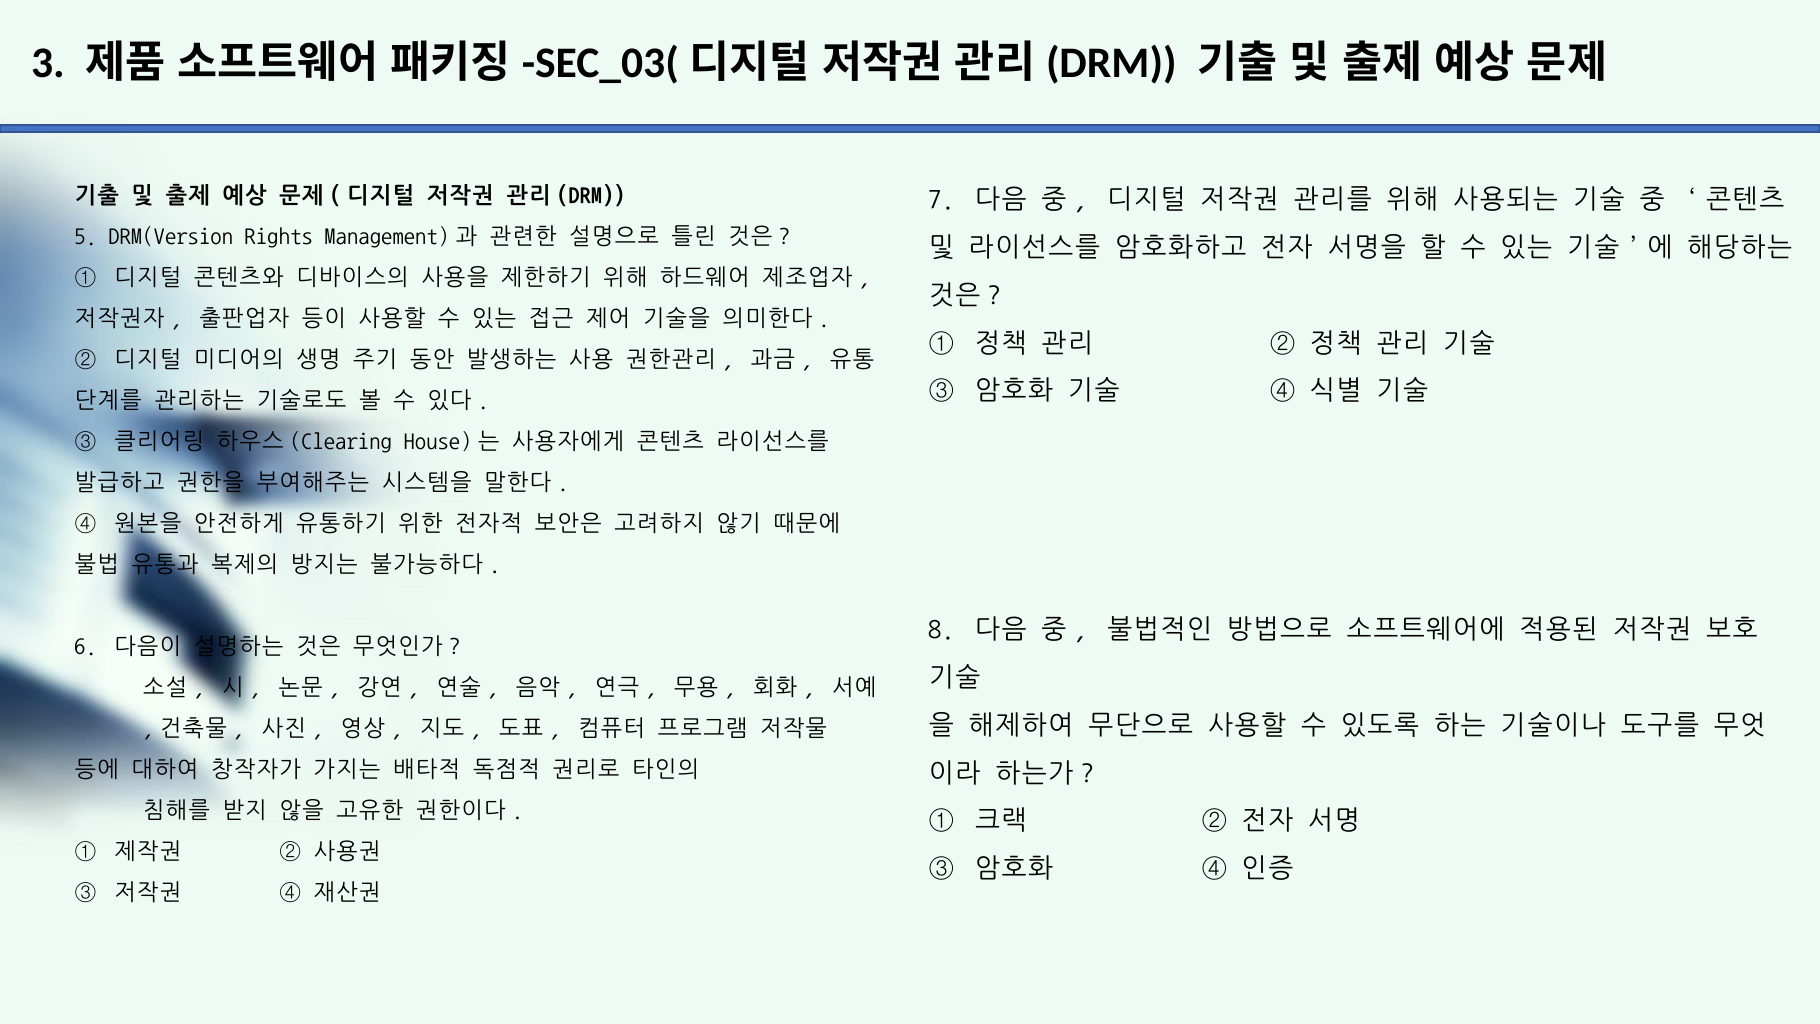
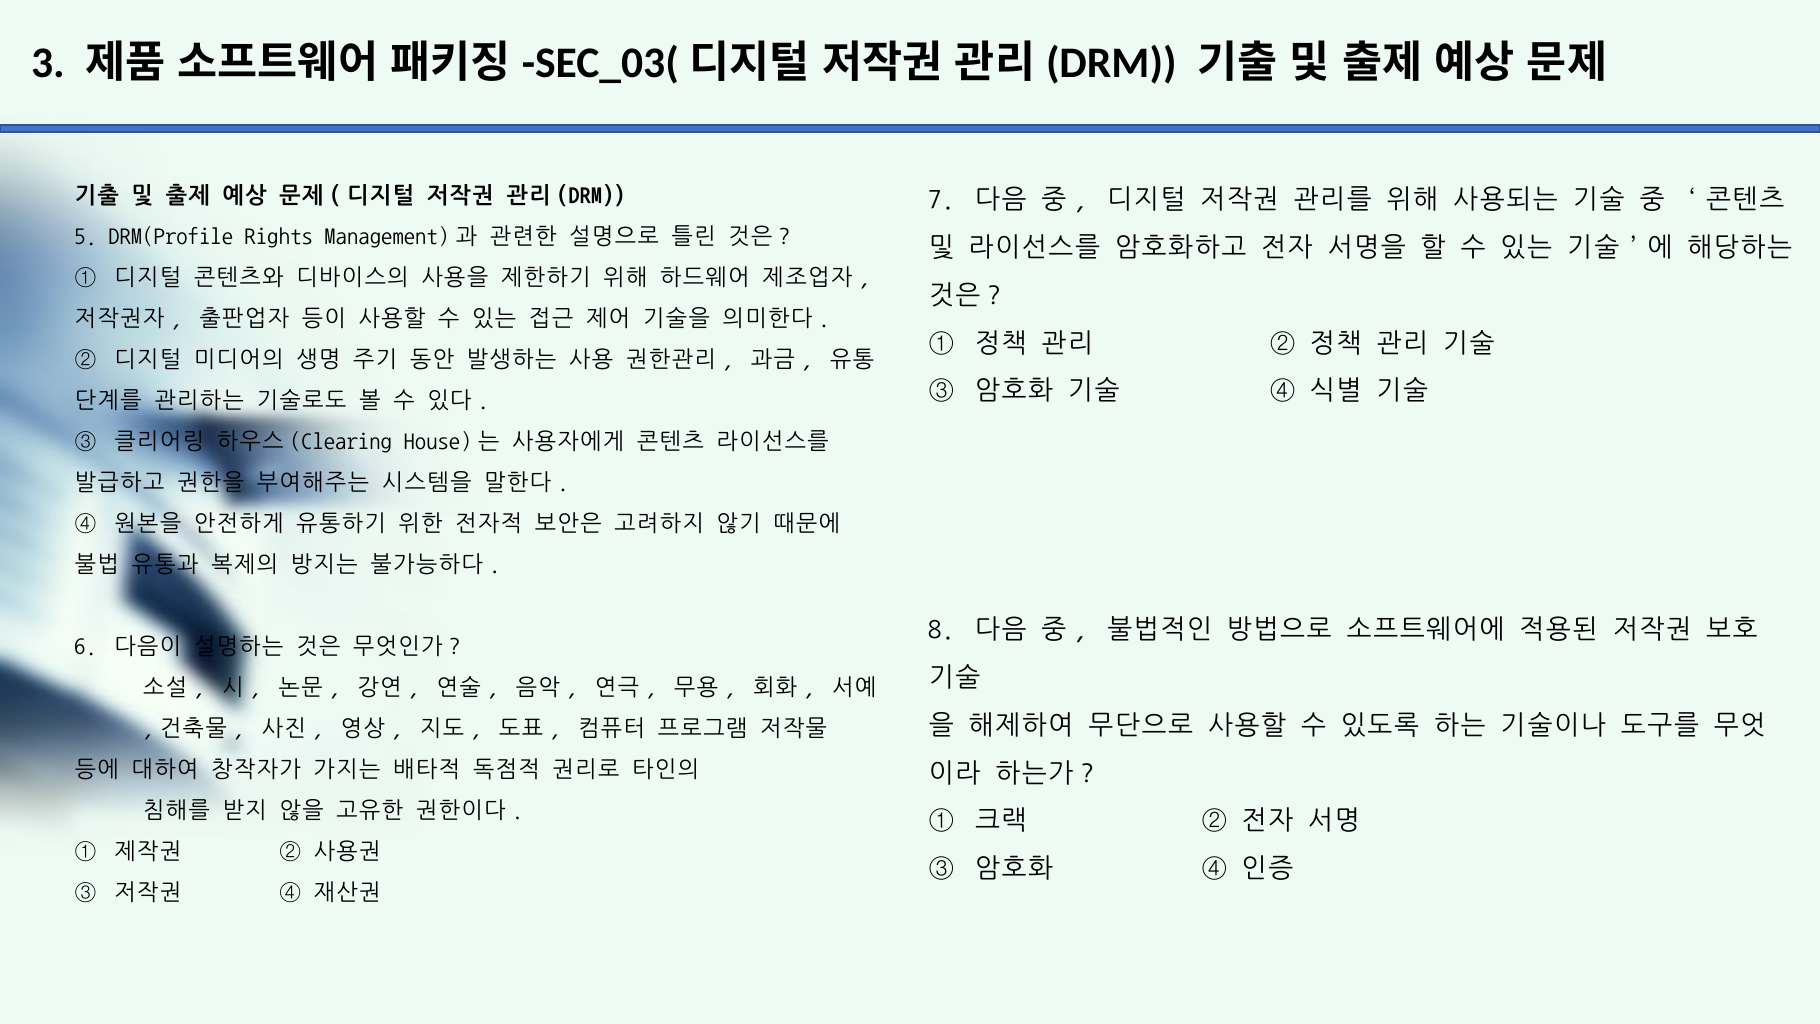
DRM(Version: DRM(Version -> DRM(Profile
